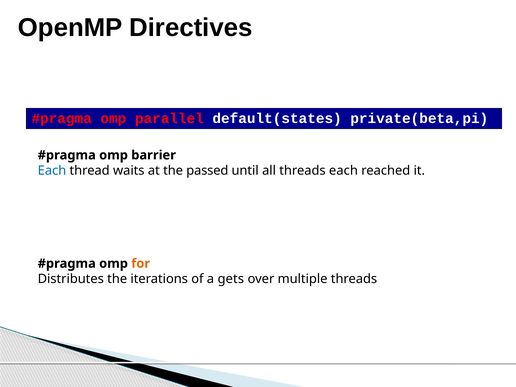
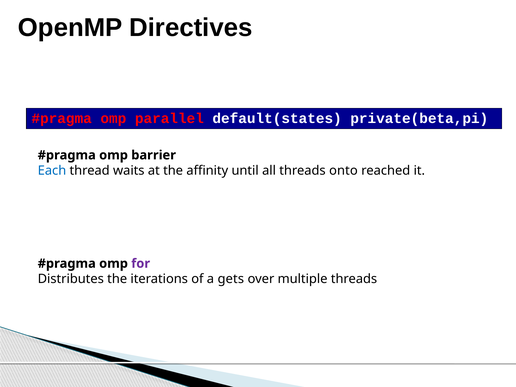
passed: passed -> affinity
threads each: each -> onto
for colour: orange -> purple
